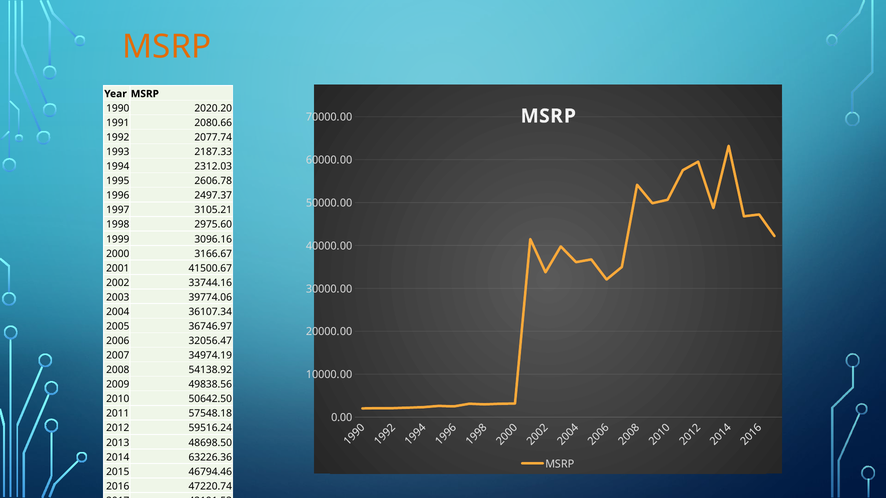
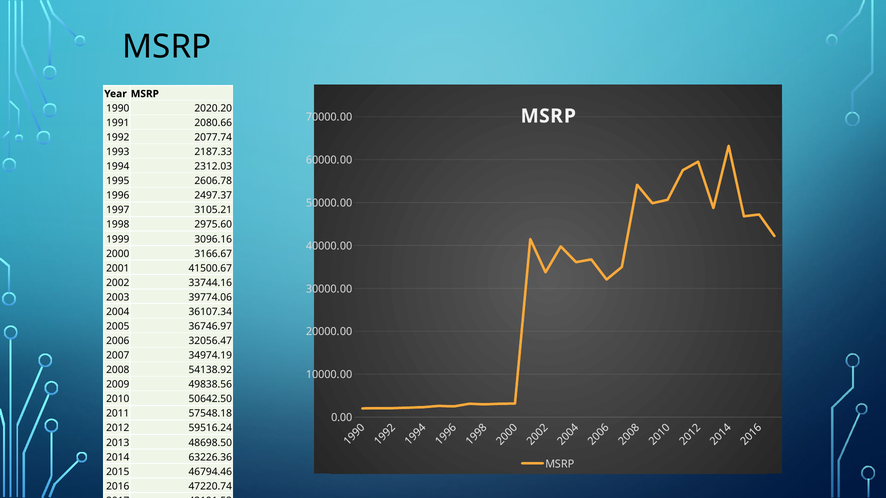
MSRP at (167, 47) colour: orange -> black
